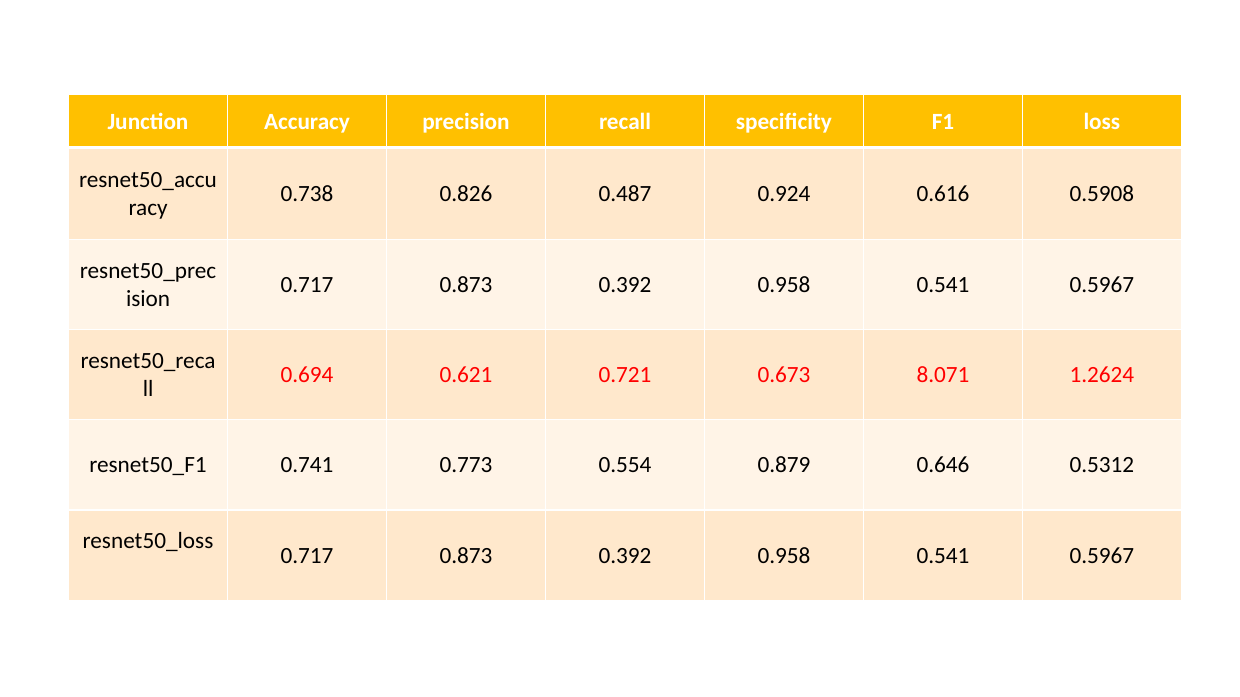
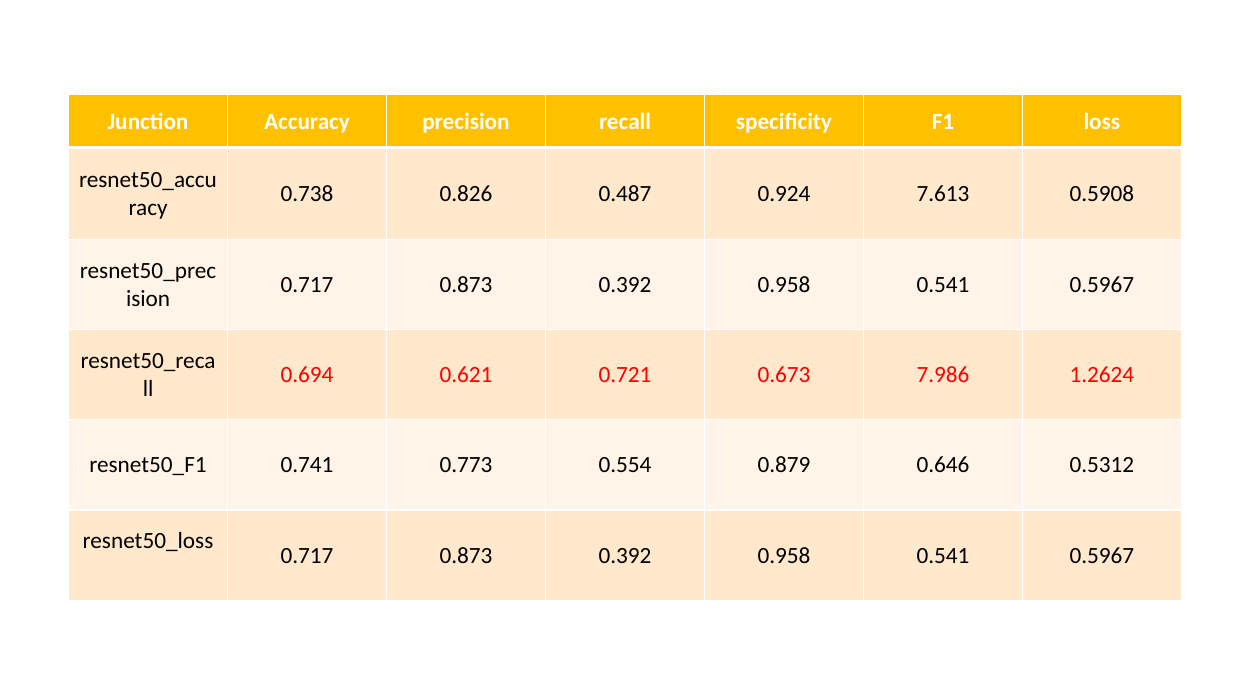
0.616: 0.616 -> 7.613
8.071: 8.071 -> 7.986
